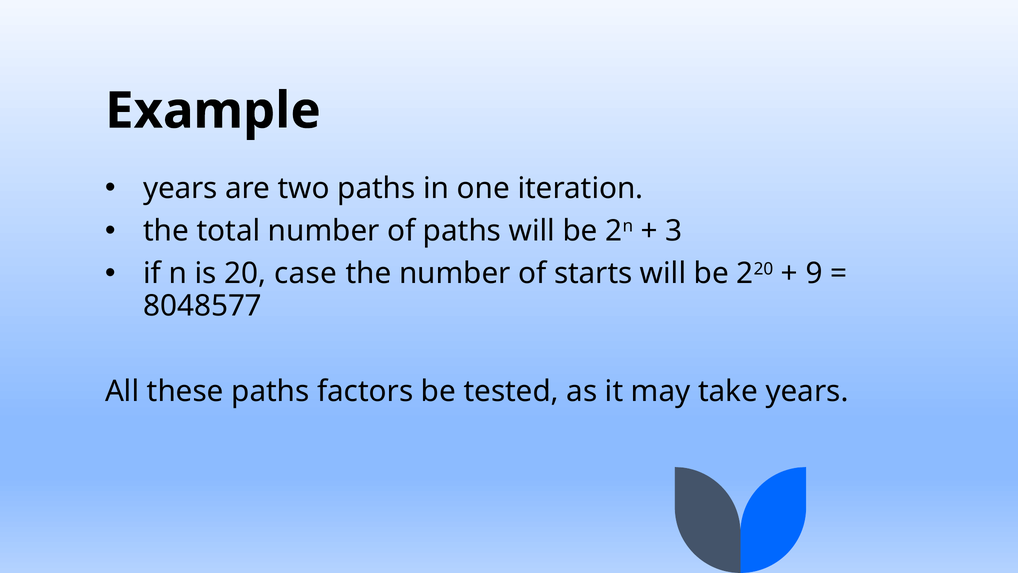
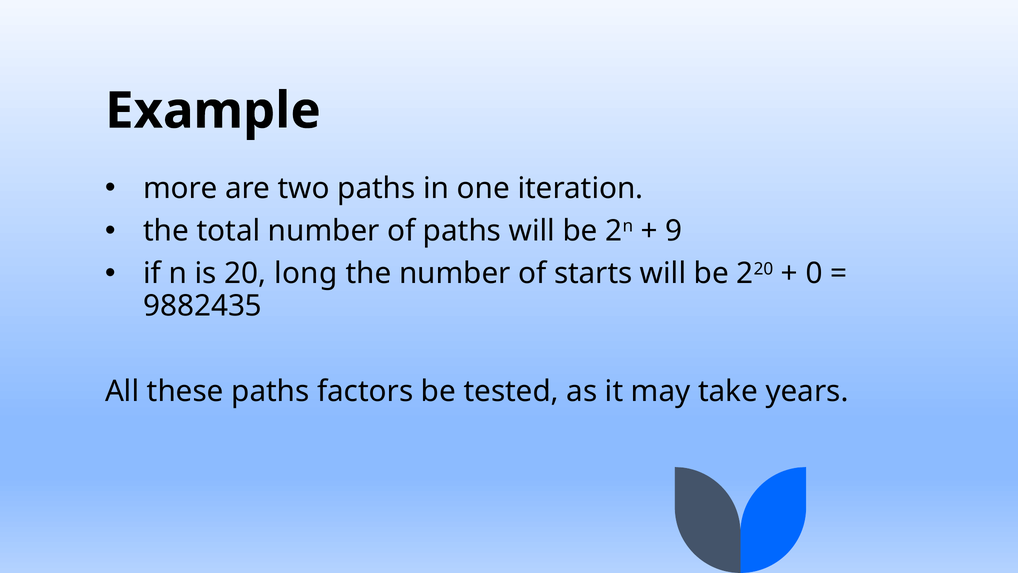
years at (180, 188): years -> more
3: 3 -> 9
case: case -> long
9: 9 -> 0
8048577: 8048577 -> 9882435
